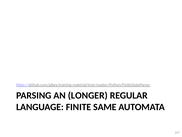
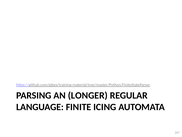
SAME: SAME -> ICING
